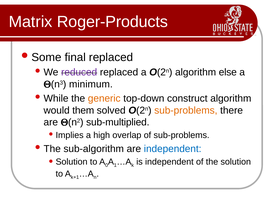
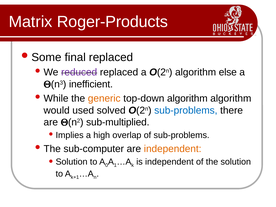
minimum: minimum -> inefficient
top-down construct: construct -> algorithm
them: them -> used
sub-problems at (186, 110) colour: orange -> blue
sub-algorithm: sub-algorithm -> sub-computer
independent at (173, 149) colour: blue -> orange
